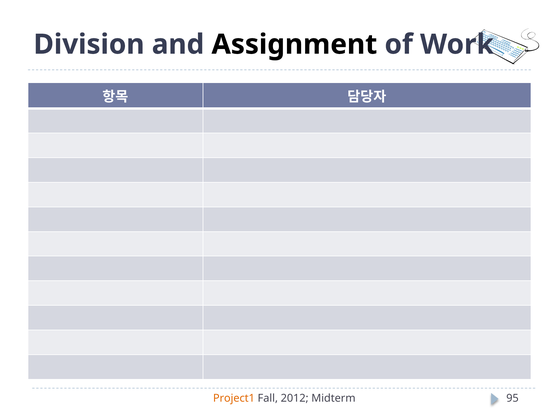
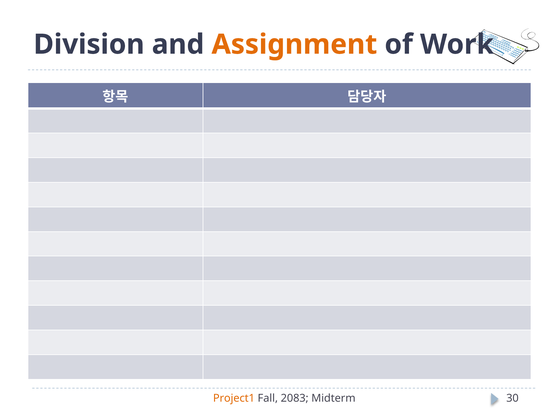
Assignment colour: black -> orange
2012: 2012 -> 2083
95: 95 -> 30
